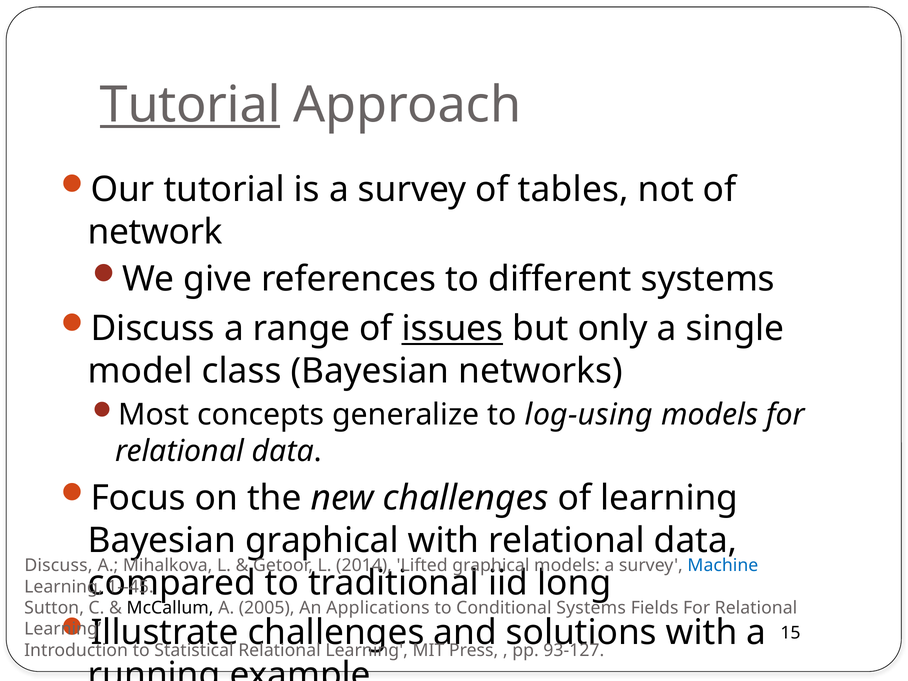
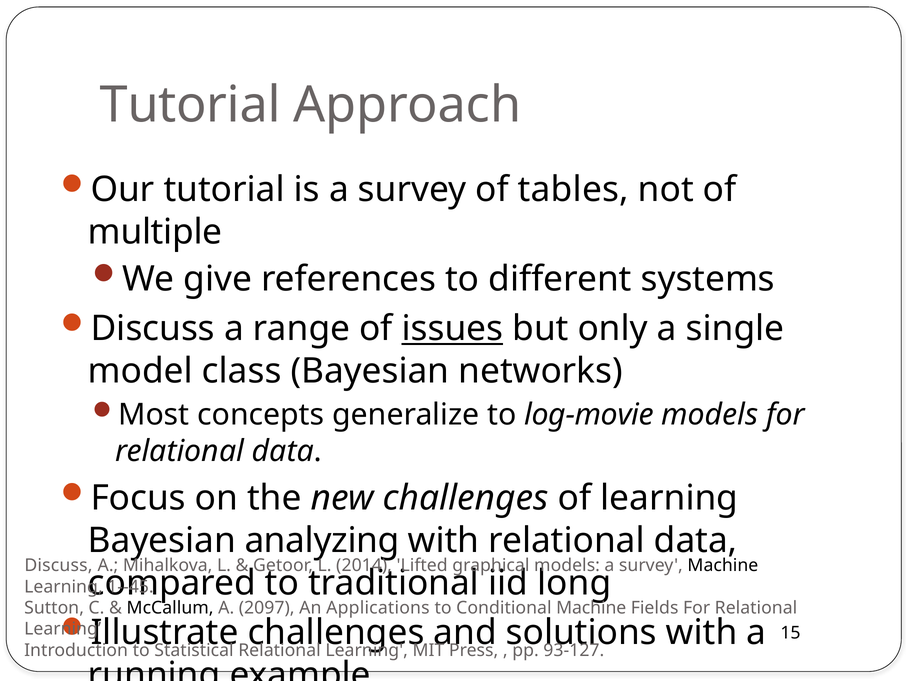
Tutorial at (190, 105) underline: present -> none
network: network -> multiple
log-using: log-using -> log-movie
Bayesian graphical: graphical -> analyzing
Machine at (723, 566) colour: blue -> black
2005: 2005 -> 2097
Conditional Systems: Systems -> Machine
